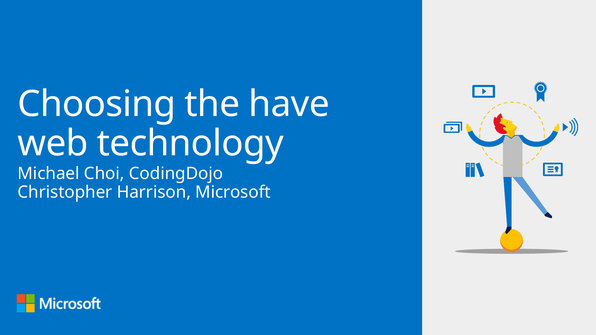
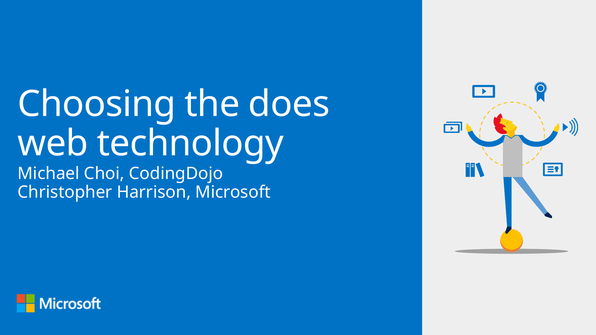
have: have -> does
